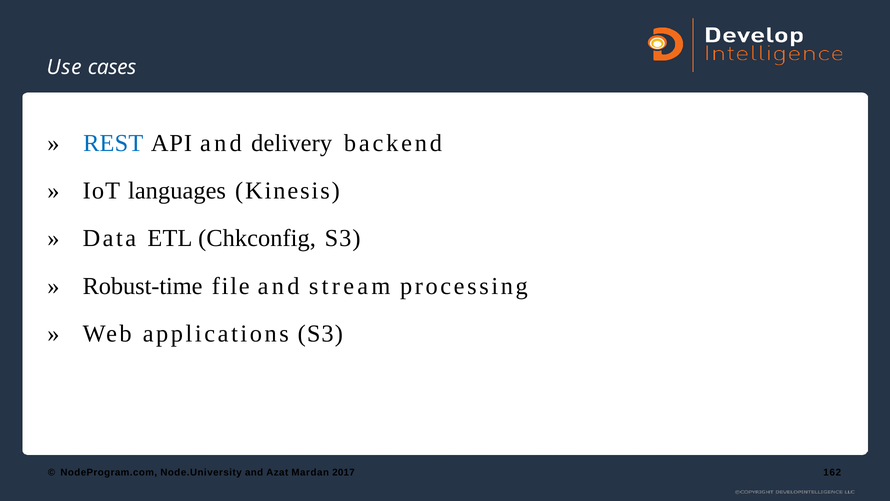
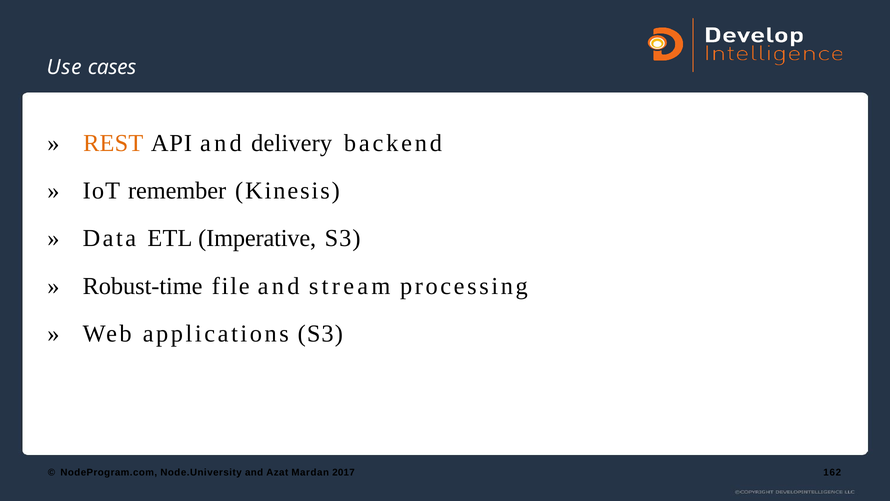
REST colour: blue -> orange
languages: languages -> remember
Chkconfig: Chkconfig -> Imperative
